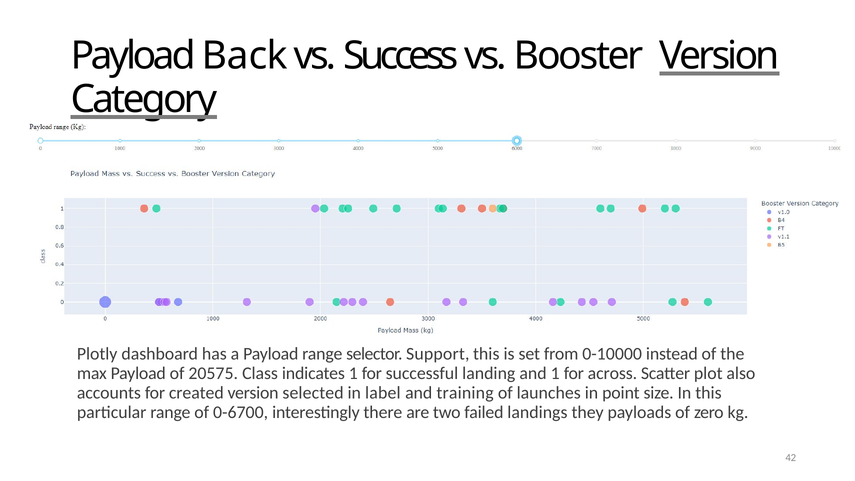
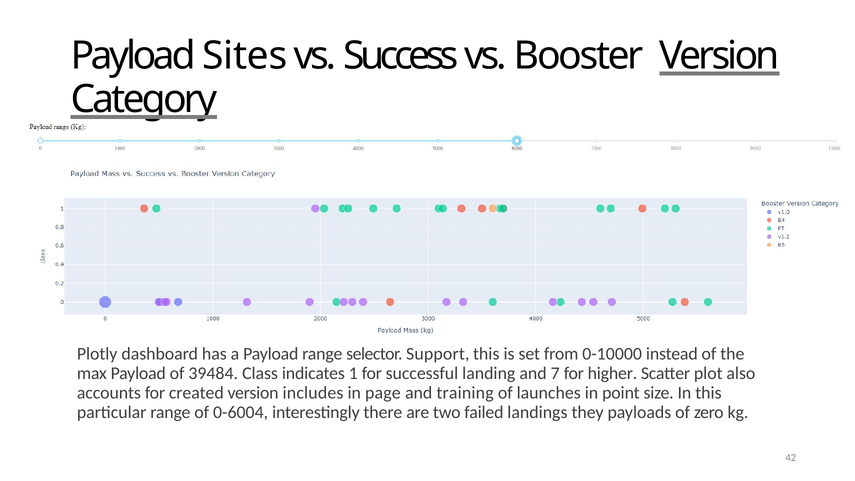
Back: Back -> Sites
20575: 20575 -> 39484
and 1: 1 -> 7
across: across -> higher
selected: selected -> includes
label: label -> page
0-6700: 0-6700 -> 0-6004
